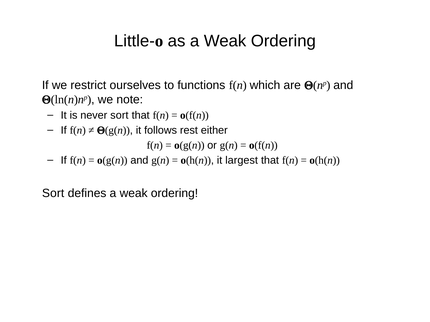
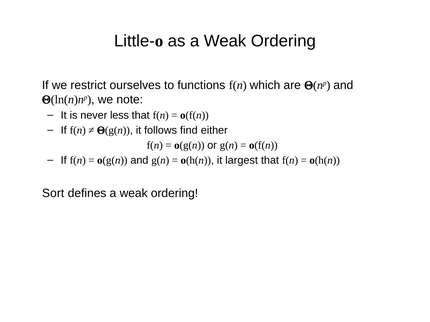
never sort: sort -> less
rest: rest -> find
